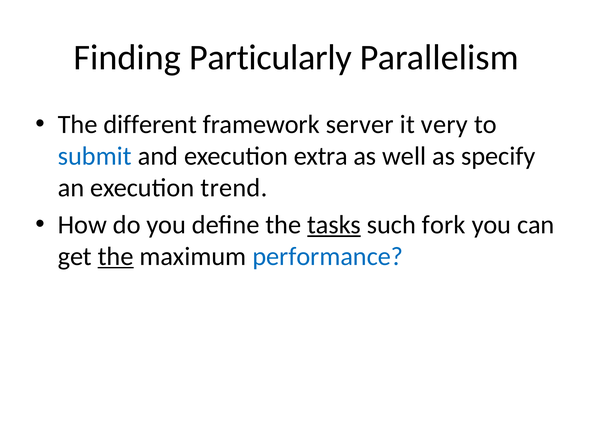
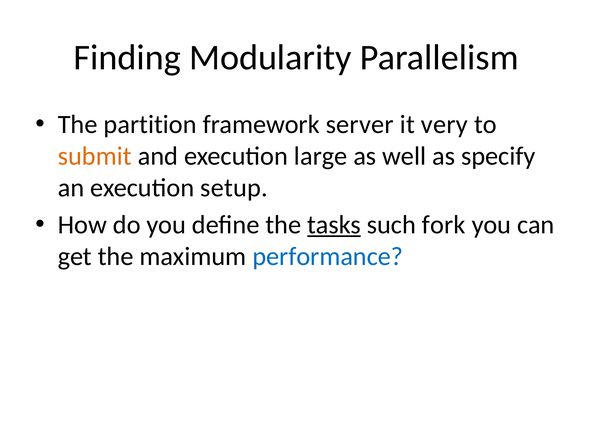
Particularly: Particularly -> Modularity
different: different -> partition
submit colour: blue -> orange
extra: extra -> large
trend: trend -> setup
the at (116, 256) underline: present -> none
